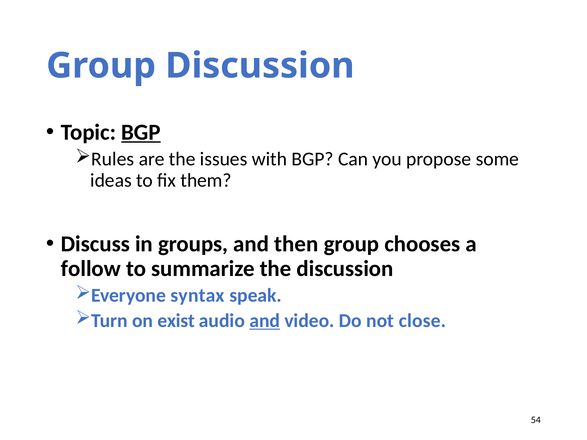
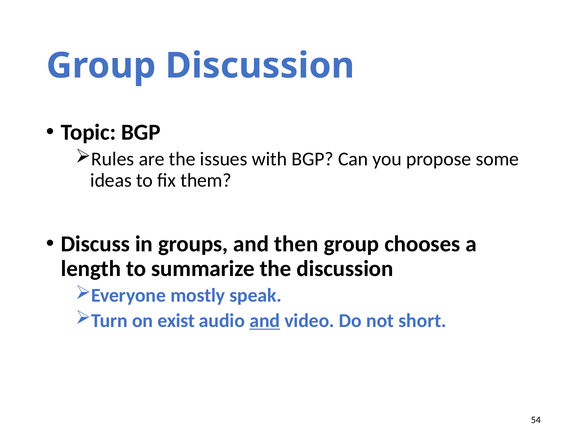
BGP at (141, 132) underline: present -> none
follow: follow -> length
syntax: syntax -> mostly
close: close -> short
